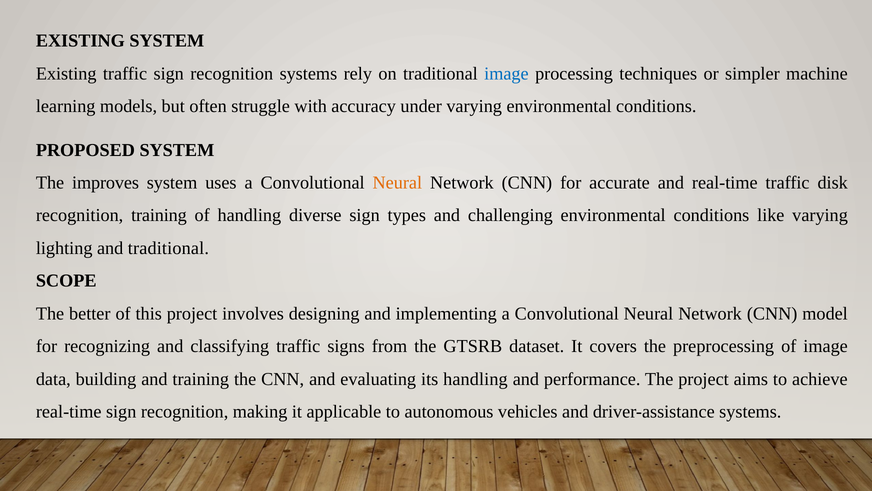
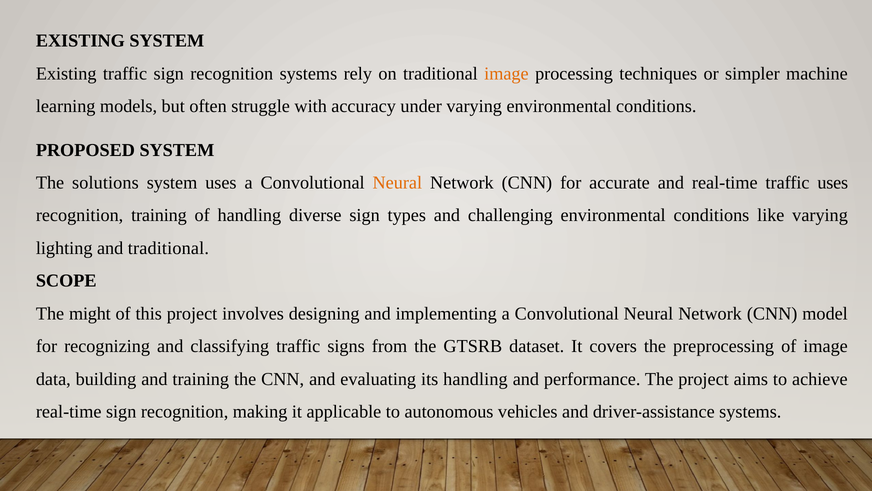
image at (506, 74) colour: blue -> orange
improves: improves -> solutions
traffic disk: disk -> uses
better: better -> might
